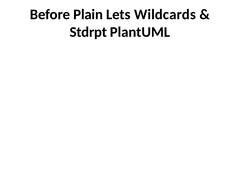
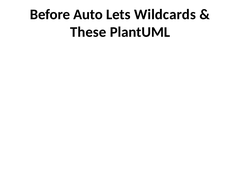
Plain: Plain -> Auto
Stdrpt: Stdrpt -> These
